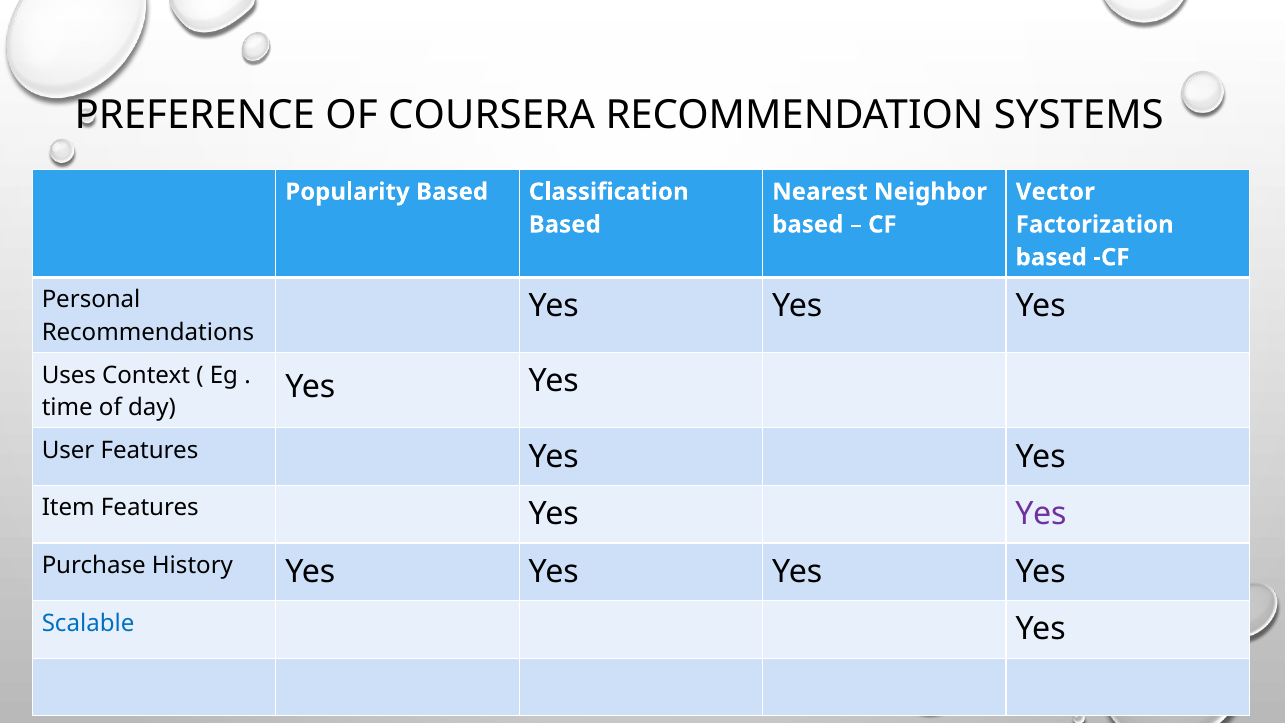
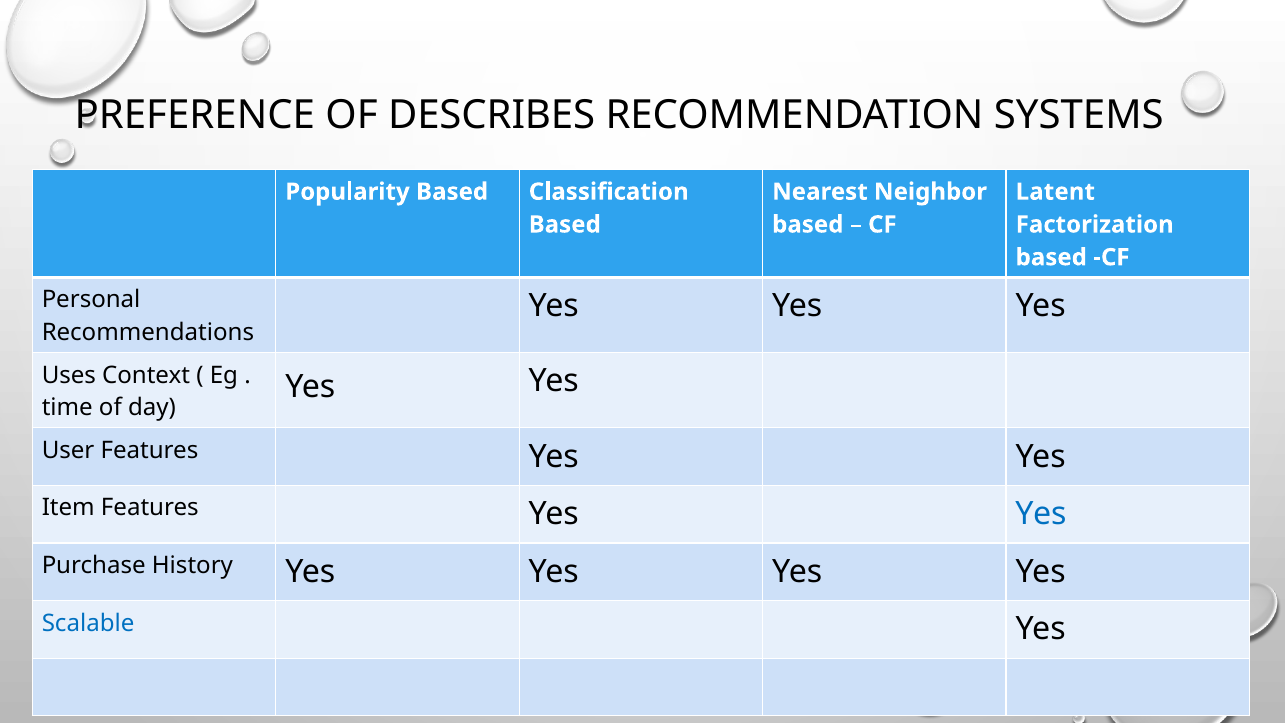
COURSERA: COURSERA -> DESCRIBES
Vector: Vector -> Latent
Yes at (1041, 514) colour: purple -> blue
